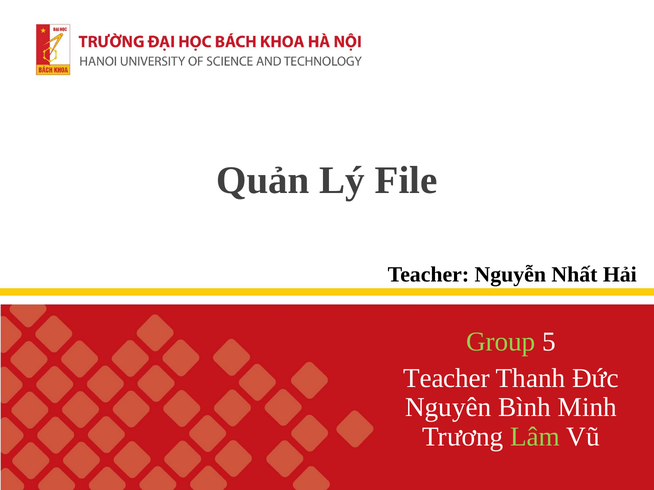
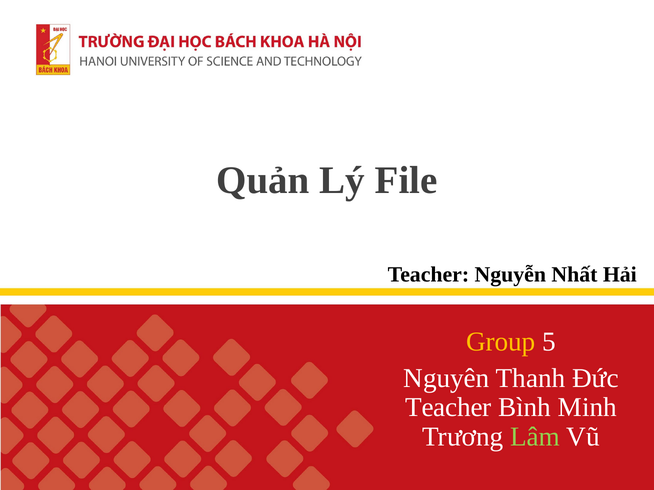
Group colour: light green -> yellow
Teacher at (447, 378): Teacher -> Nguyên
Nguyên at (448, 408): Nguyên -> Teacher
